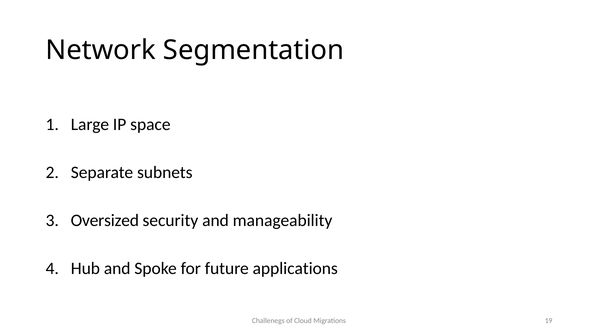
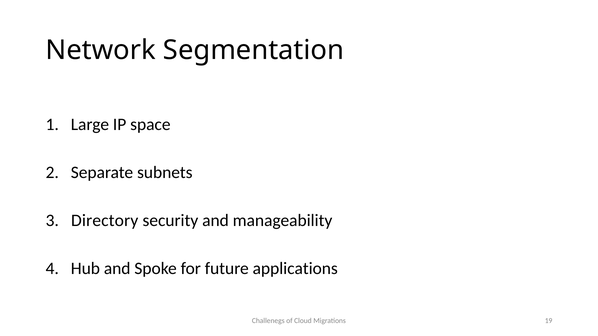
Oversized: Oversized -> Directory
